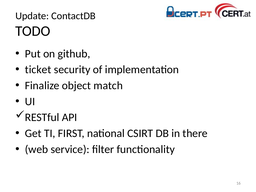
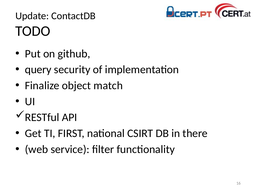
ticket: ticket -> query
